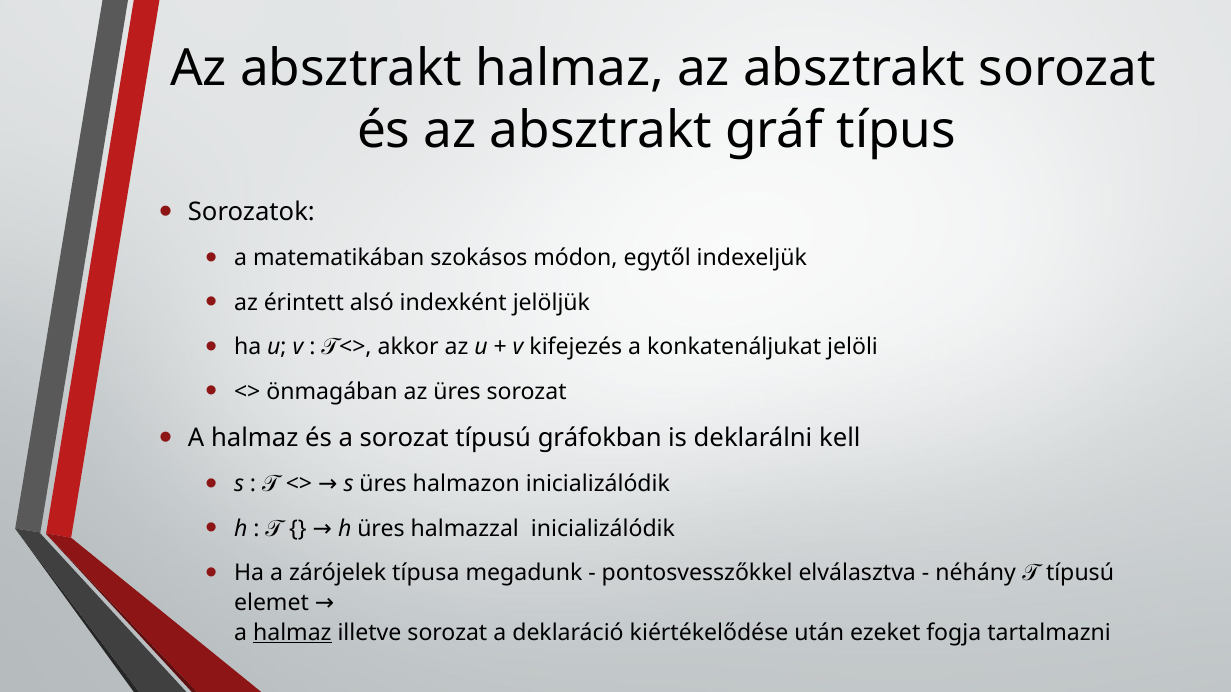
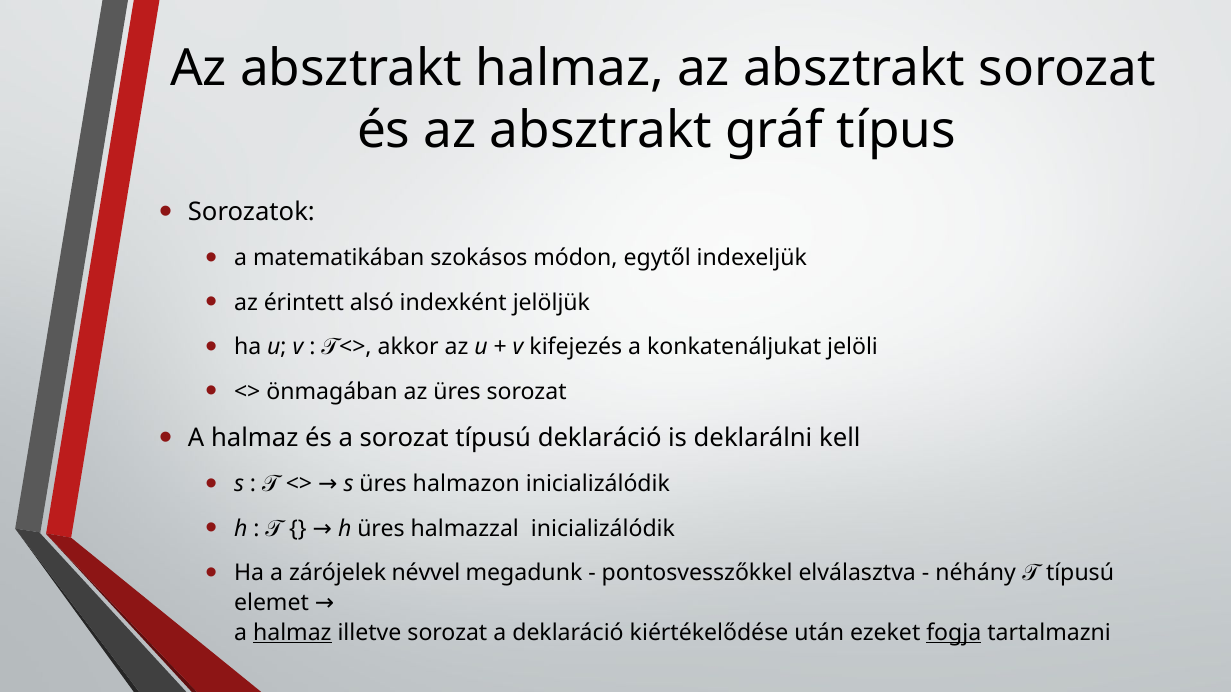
típusú gráfokban: gráfokban -> deklaráció
típusa: típusa -> névvel
fogja underline: none -> present
